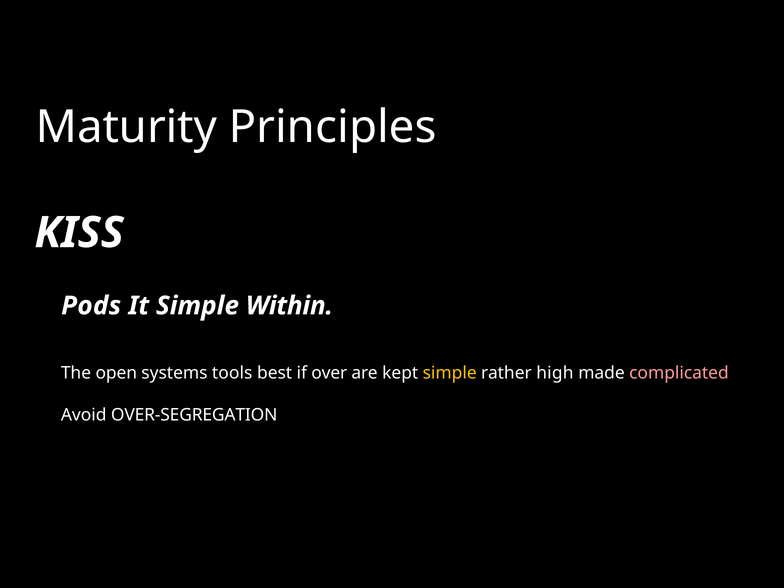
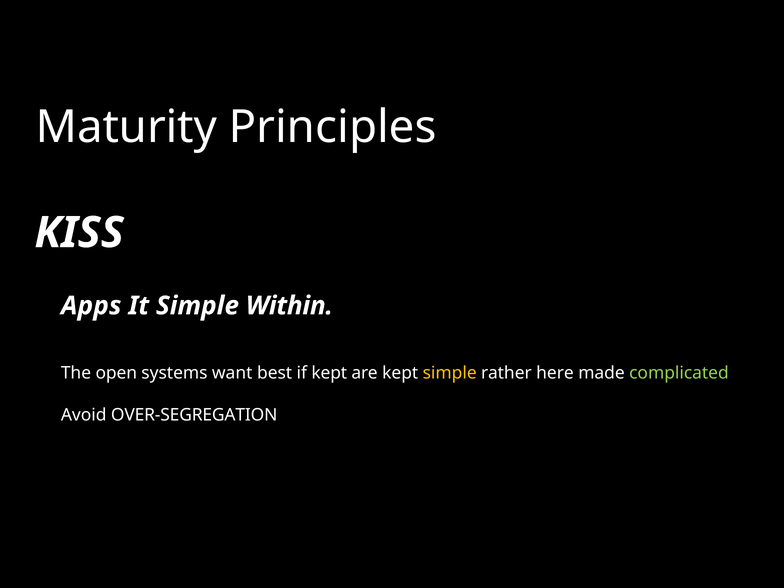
Pods: Pods -> Apps
tools: tools -> want
if over: over -> kept
high: high -> here
complicated colour: pink -> light green
